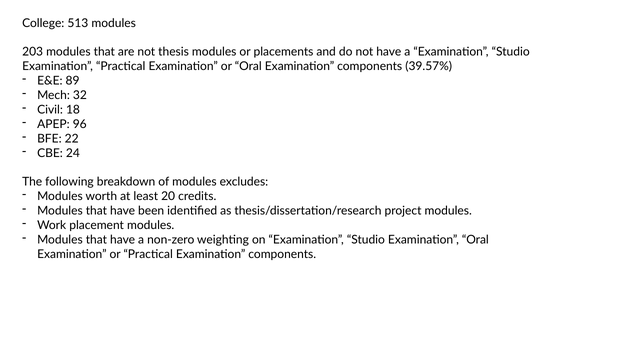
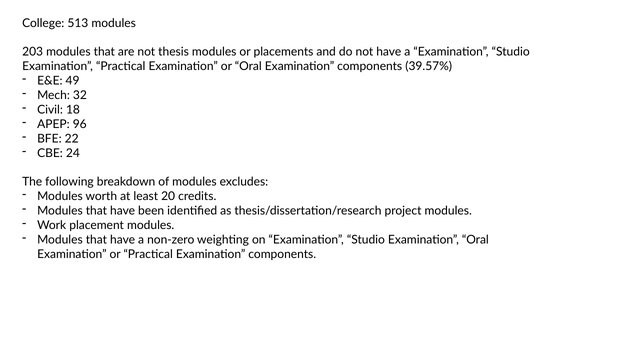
89: 89 -> 49
